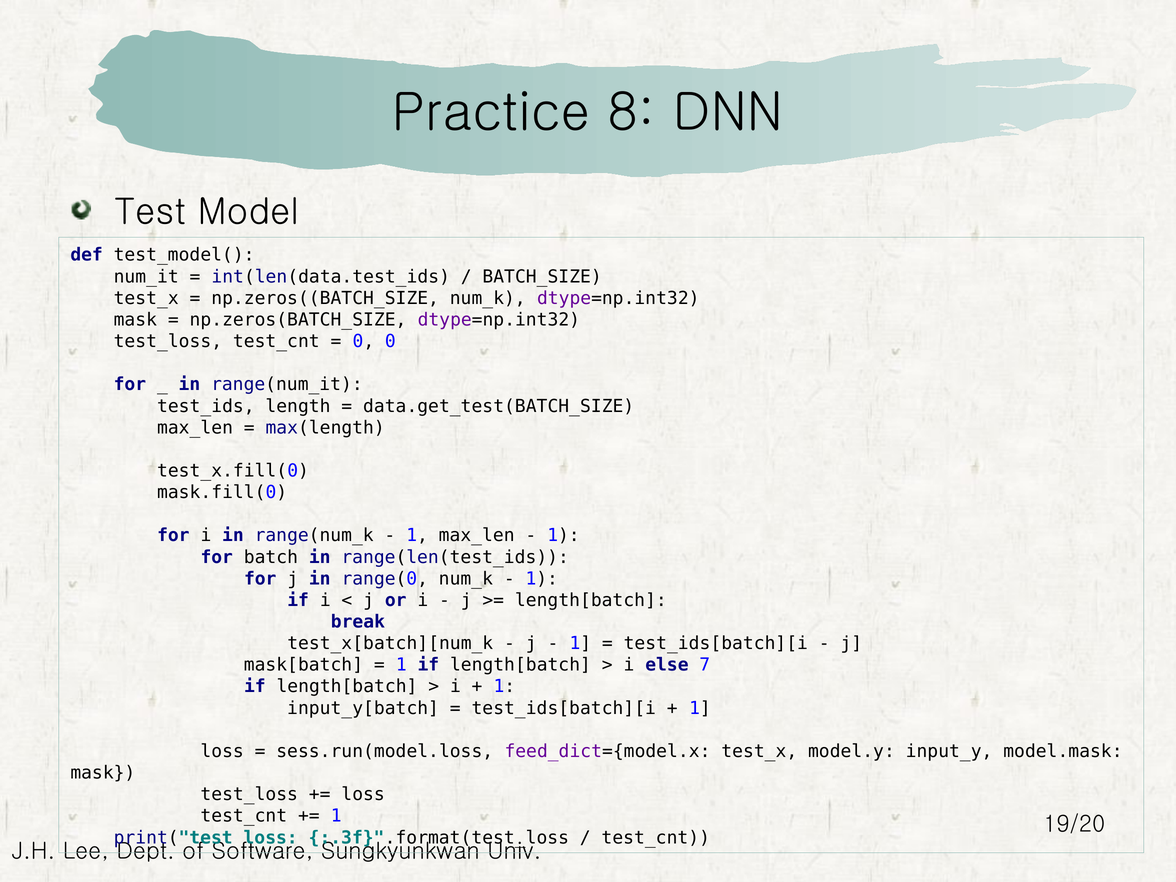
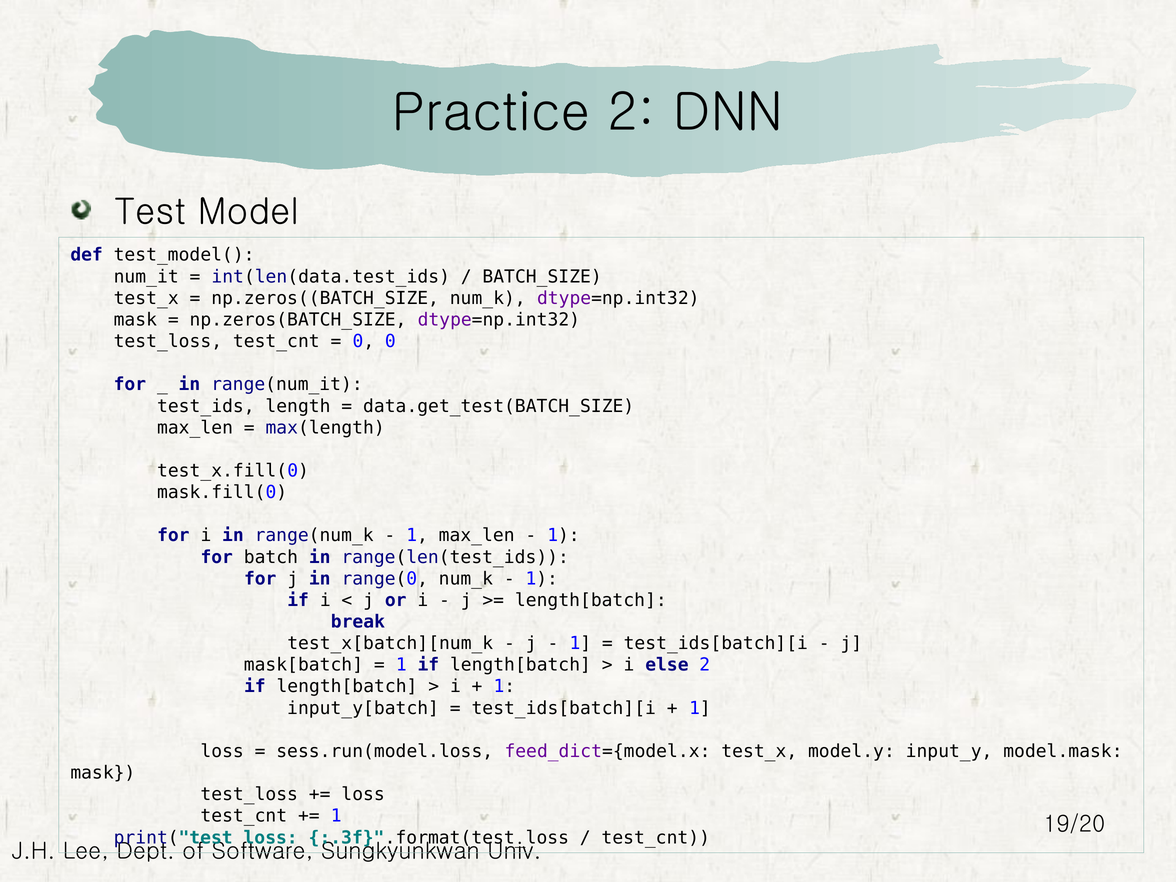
Practice 8: 8 -> 2
else 7: 7 -> 2
